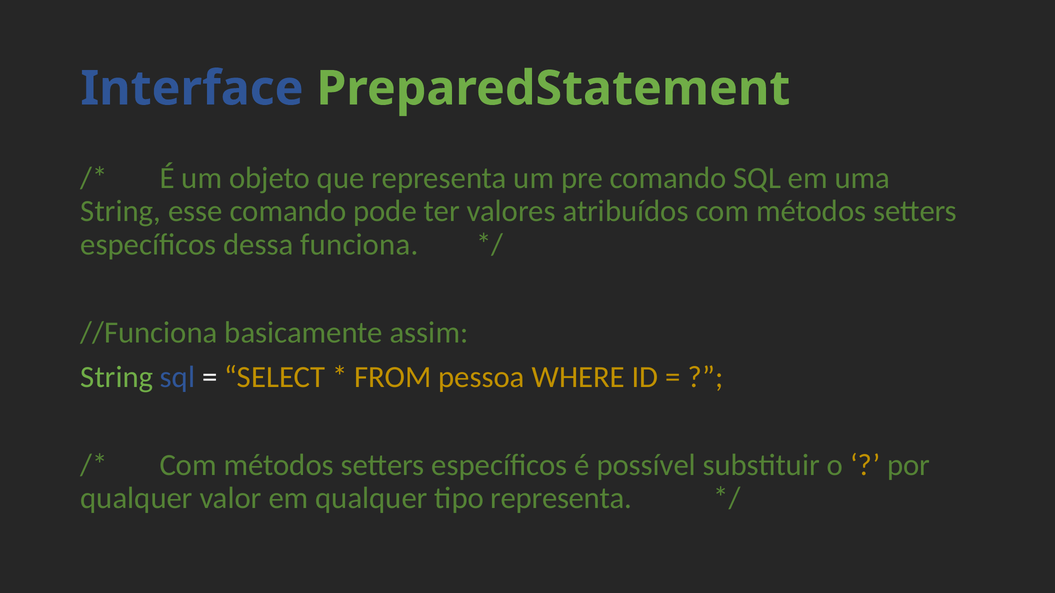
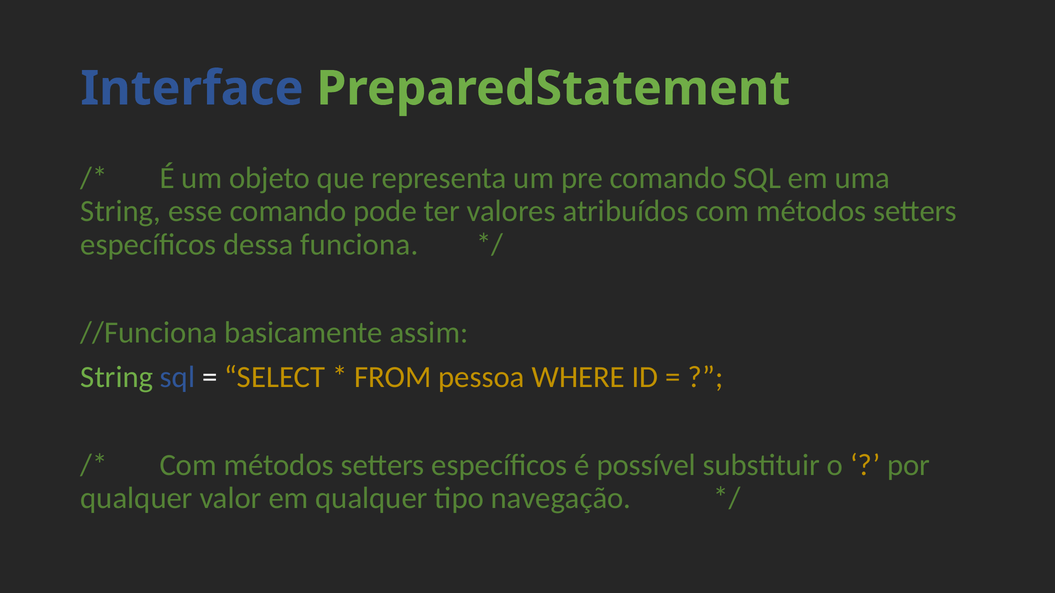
tipo representa: representa -> navegação
